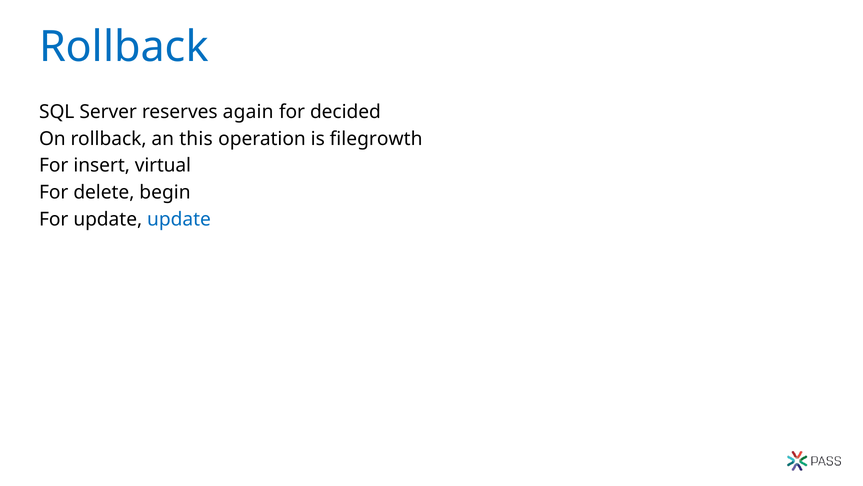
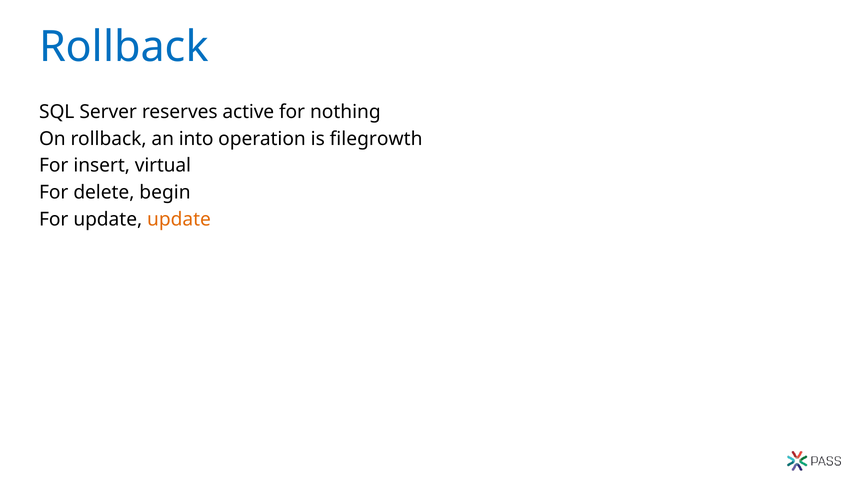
again: again -> active
decided: decided -> nothing
this: this -> into
update at (179, 219) colour: blue -> orange
